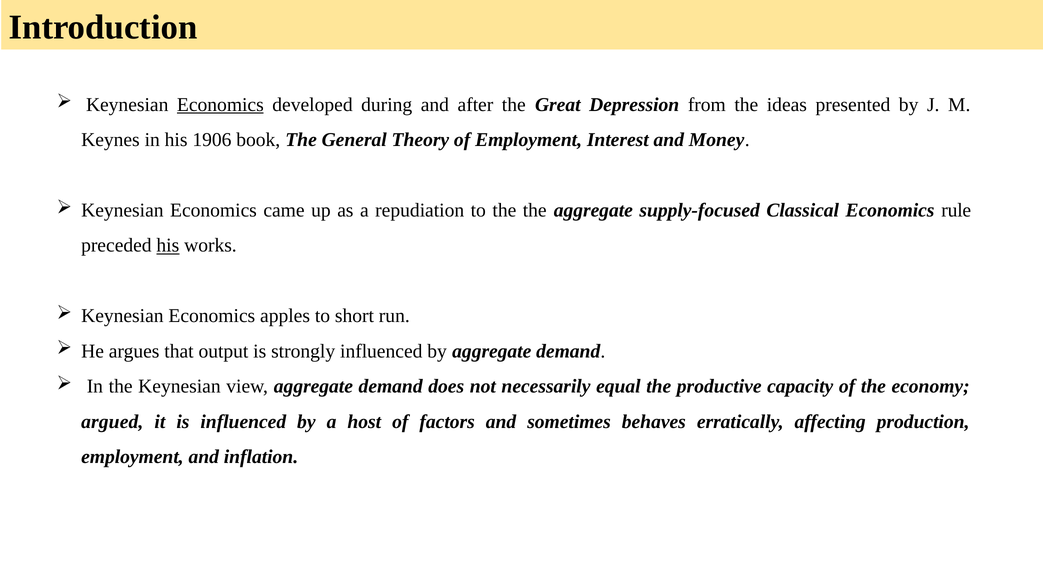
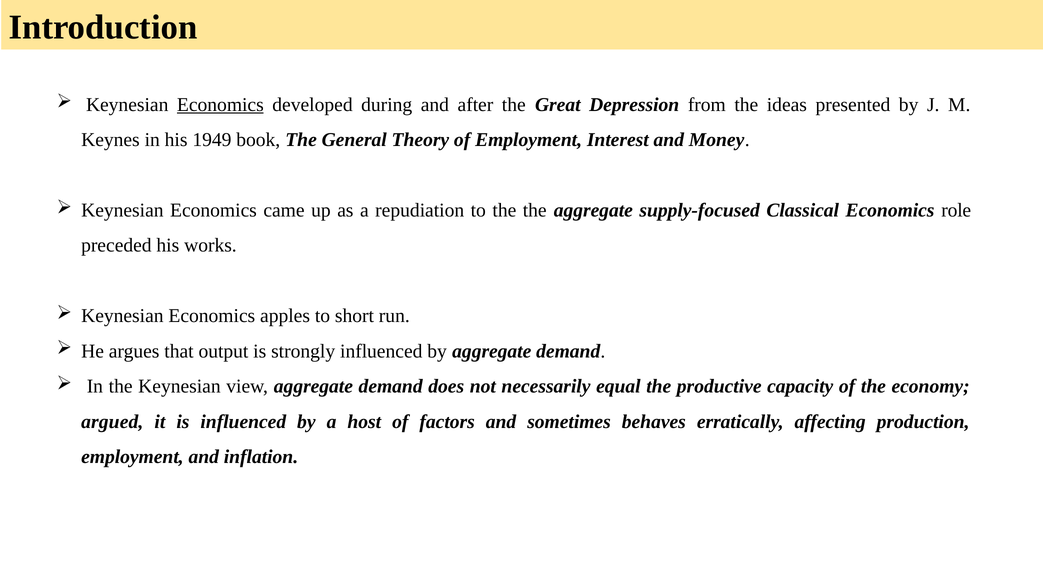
1906: 1906 -> 1949
rule: rule -> role
his at (168, 245) underline: present -> none
